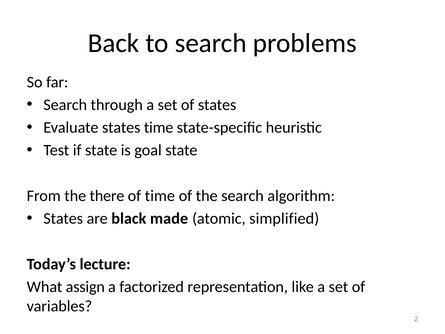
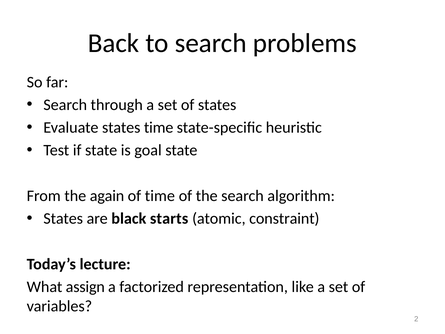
there: there -> again
made: made -> starts
simplified: simplified -> constraint
